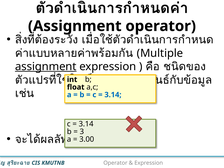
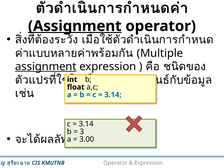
Assignment at (75, 26) underline: none -> present
